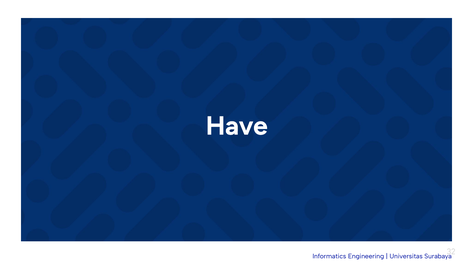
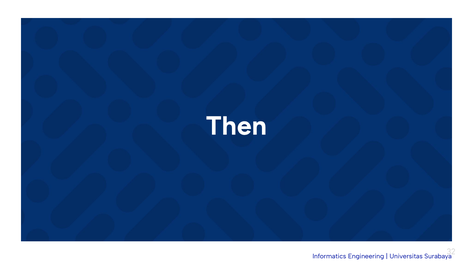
Have: Have -> Then
